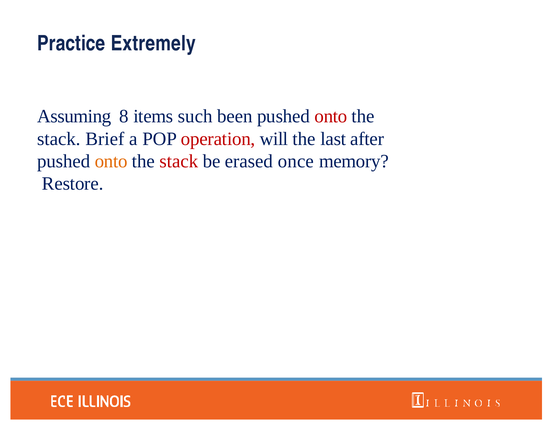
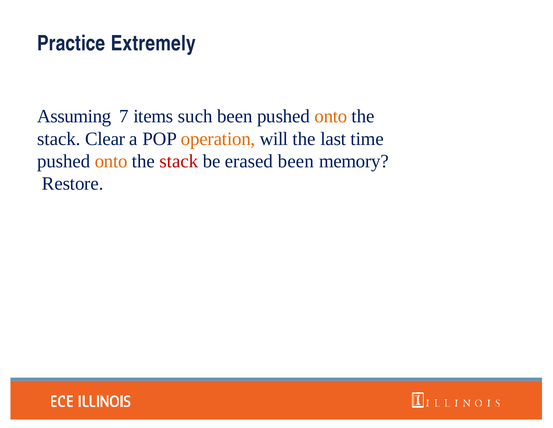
8: 8 -> 7
onto at (331, 116) colour: red -> orange
Brief: Brief -> Clear
operation colour: red -> orange
after: after -> time
erased once: once -> been
